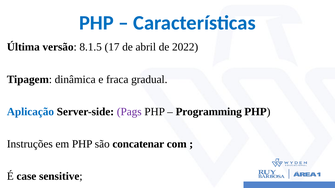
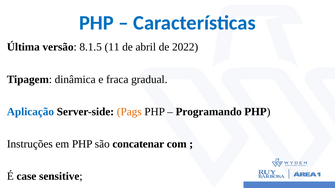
17: 17 -> 11
Pags colour: purple -> orange
Programming: Programming -> Programando
